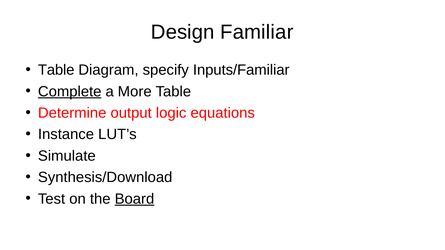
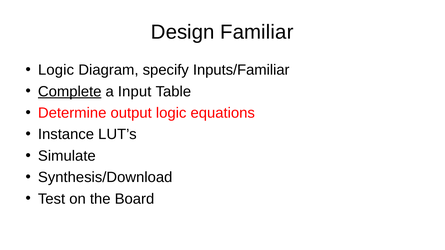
Table at (56, 70): Table -> Logic
More: More -> Input
Board underline: present -> none
